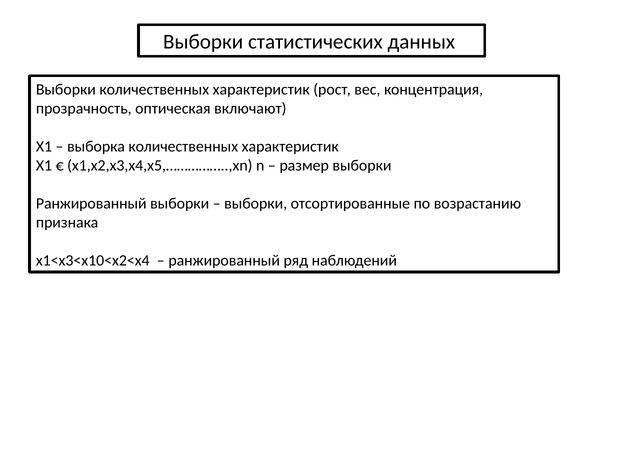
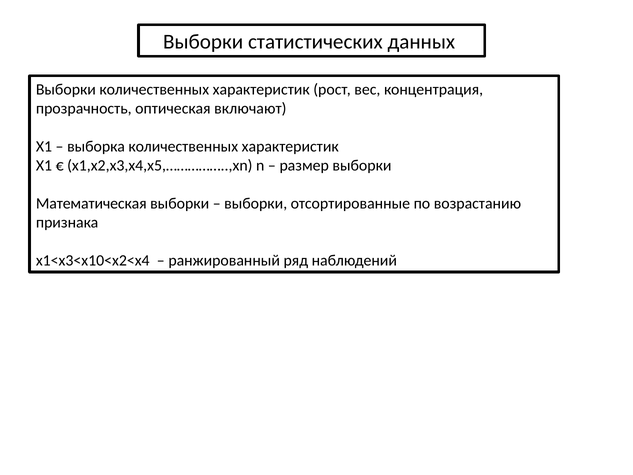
Ранжированный at (91, 203): Ранжированный -> Математическая
